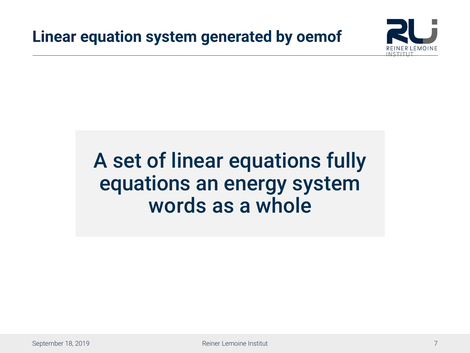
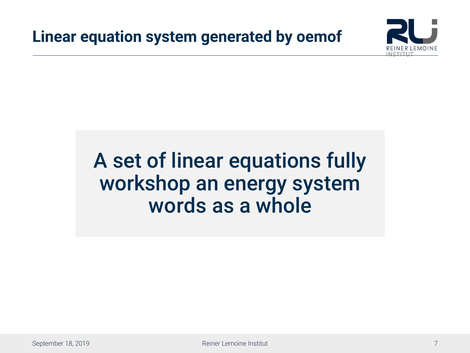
equations at (145, 183): equations -> workshop
